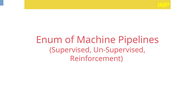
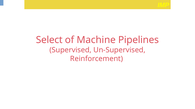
Enum: Enum -> Select
